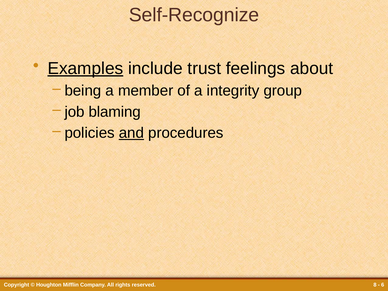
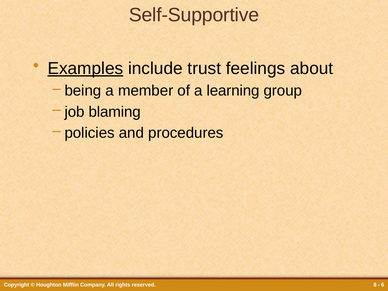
Self-Recognize: Self-Recognize -> Self-Supportive
integrity: integrity -> learning
and underline: present -> none
